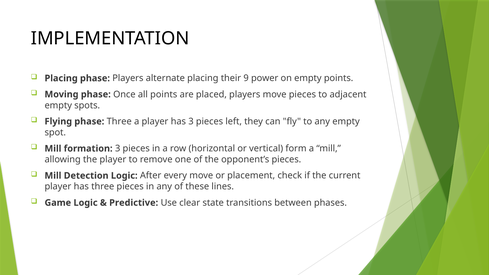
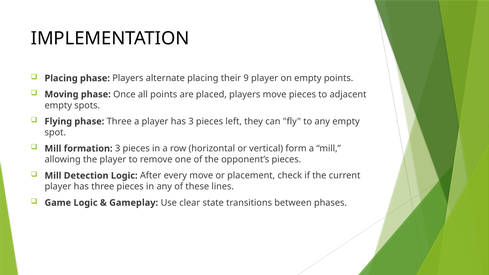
9 power: power -> player
Predictive: Predictive -> Gameplay
